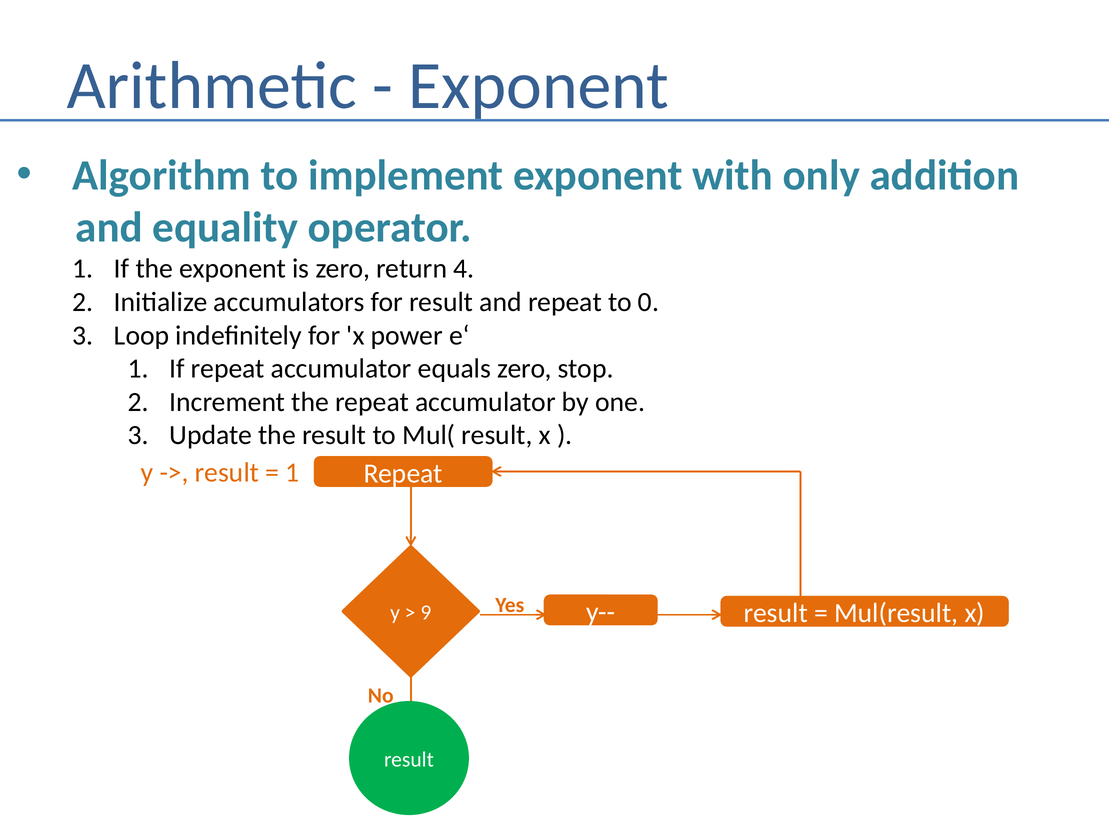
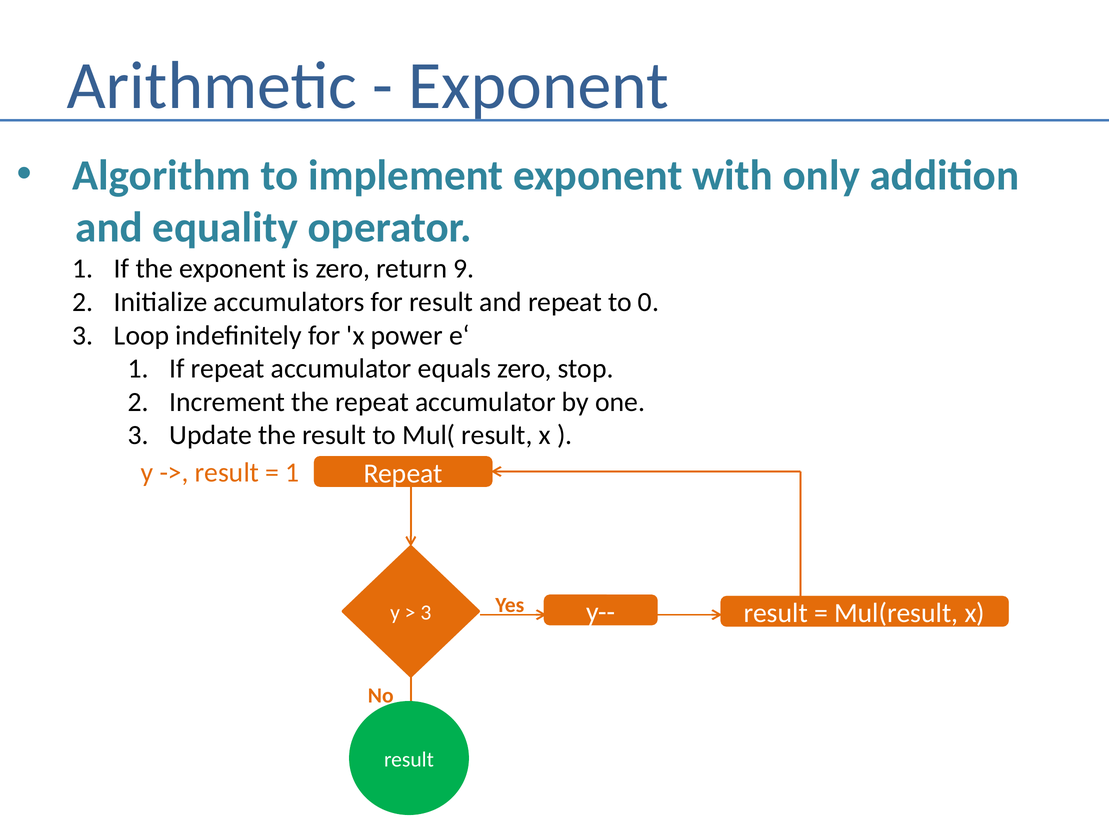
4: 4 -> 9
9 at (426, 613): 9 -> 3
